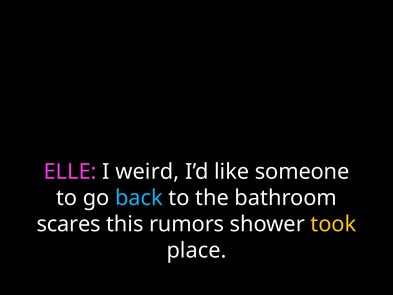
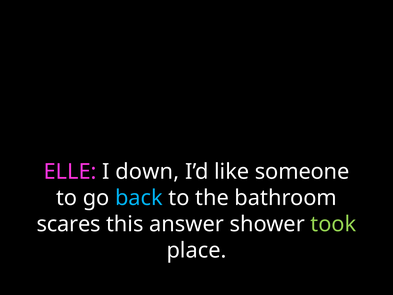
weird: weird -> down
rumors: rumors -> answer
took colour: yellow -> light green
